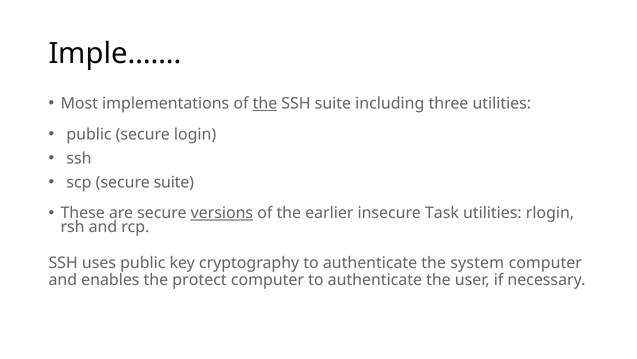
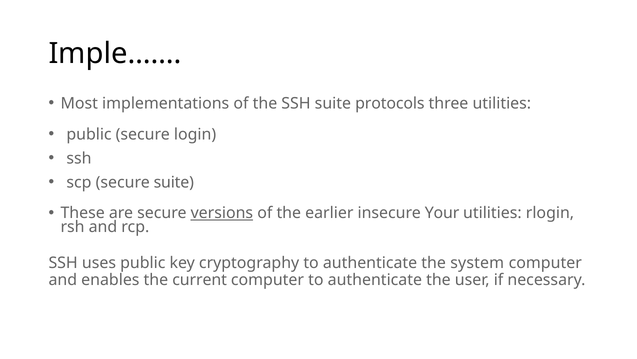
the at (265, 103) underline: present -> none
including: including -> protocols
Task: Task -> Your
protect: protect -> current
